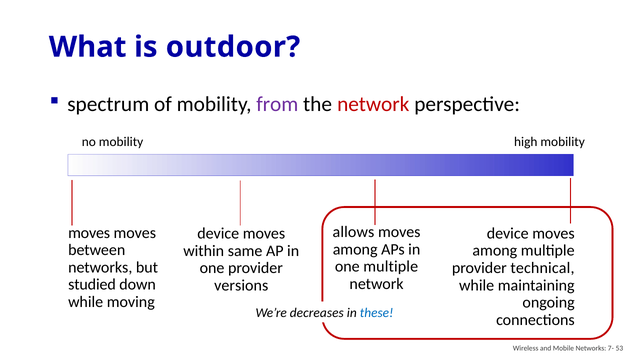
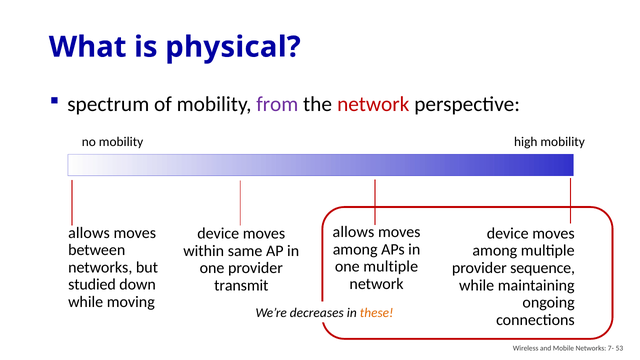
outdoor: outdoor -> physical
moves at (89, 233): moves -> allows
technical: technical -> sequence
versions: versions -> transmit
these colour: blue -> orange
